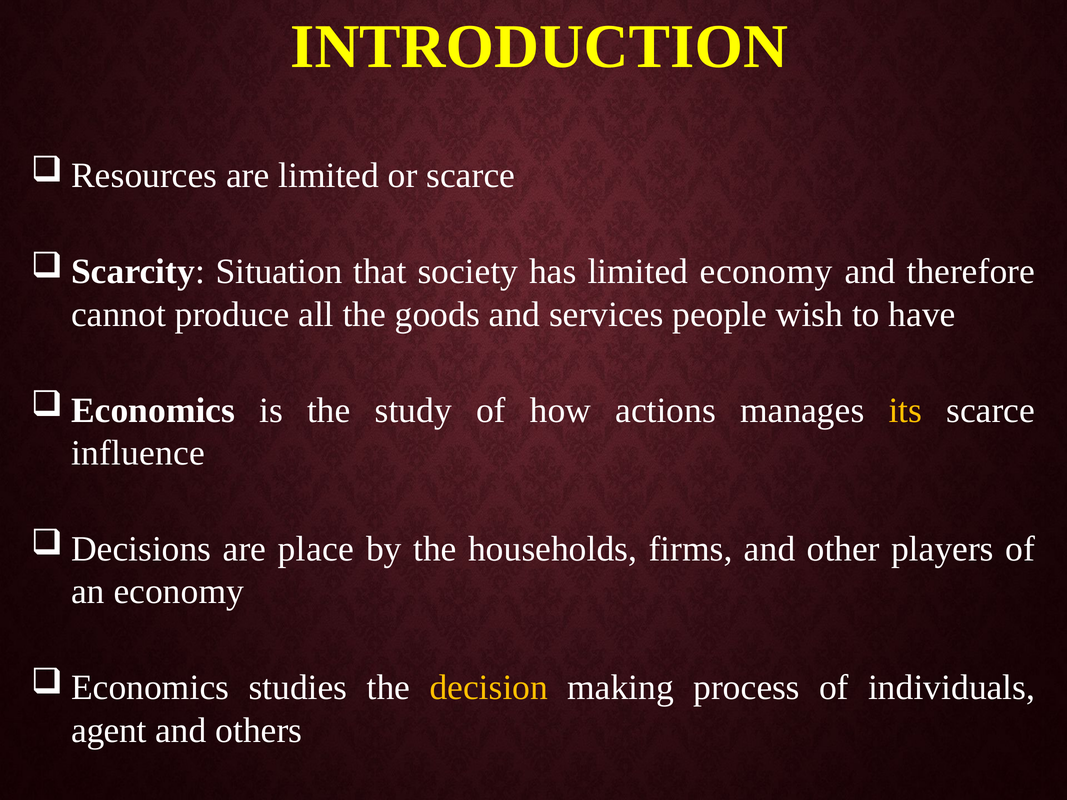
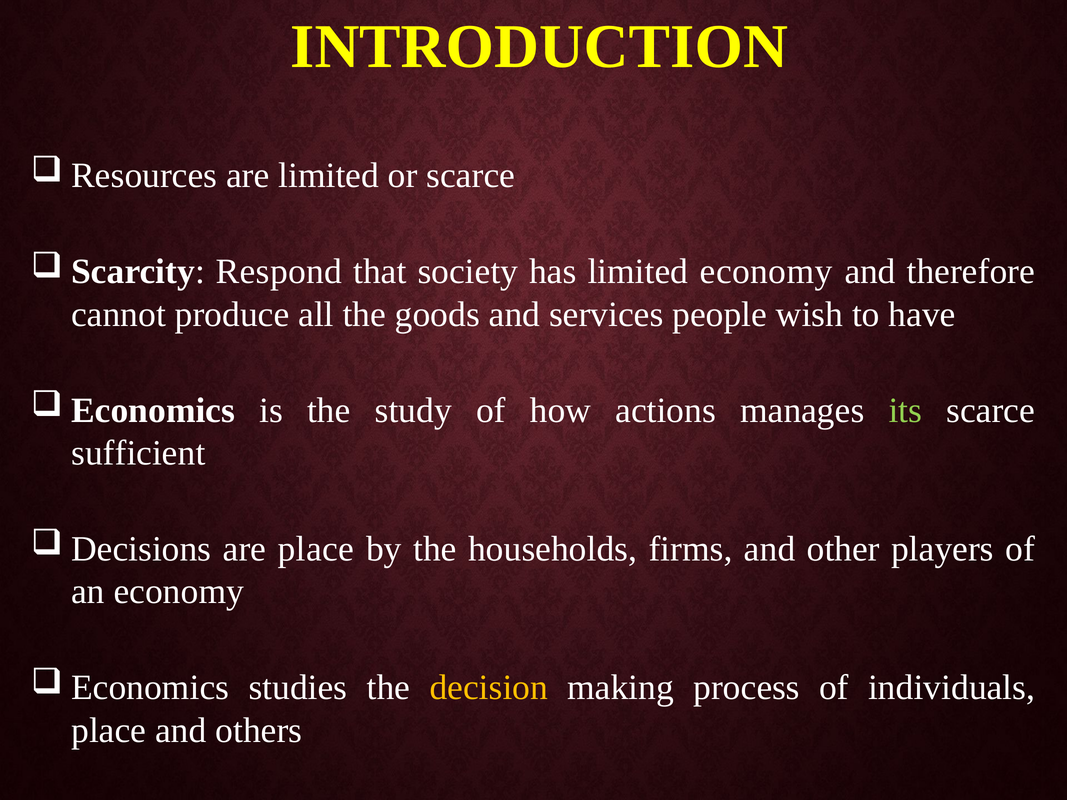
Situation: Situation -> Respond
its colour: yellow -> light green
influence: influence -> sufficient
agent at (109, 731): agent -> place
